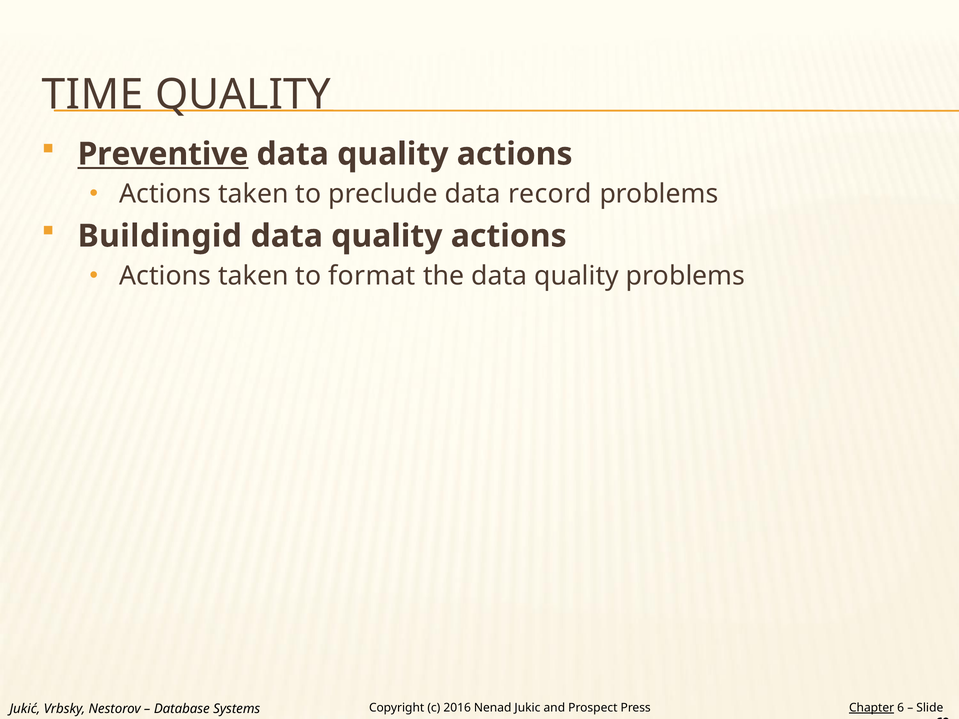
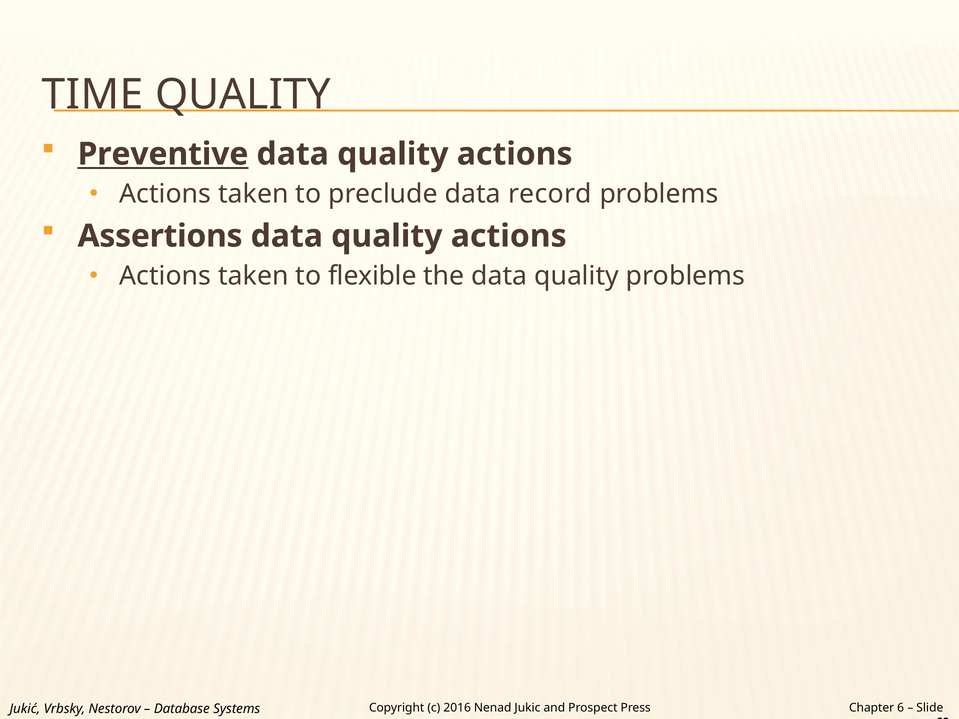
Buildingid: Buildingid -> Assertions
format: format -> flexible
Chapter underline: present -> none
